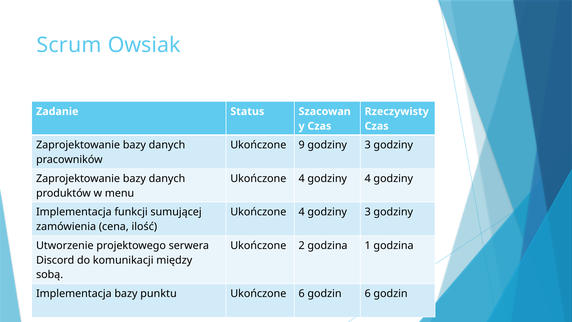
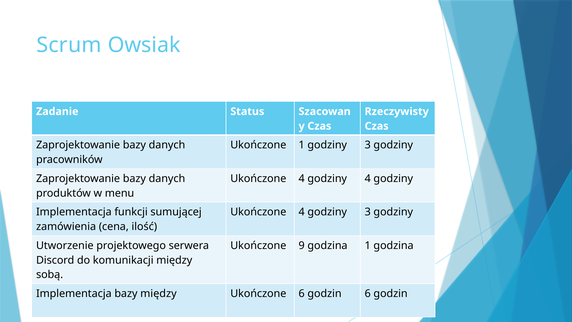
Ukończone 9: 9 -> 1
2: 2 -> 9
bazy punktu: punktu -> między
